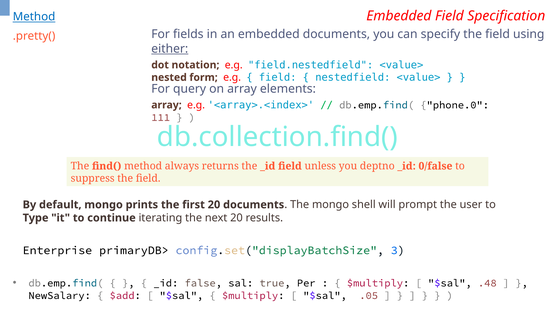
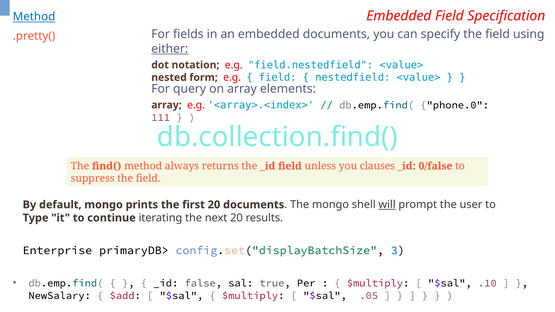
deptno: deptno -> clauses
will underline: none -> present
.48: .48 -> .10
